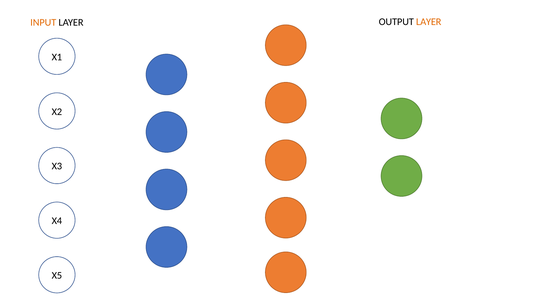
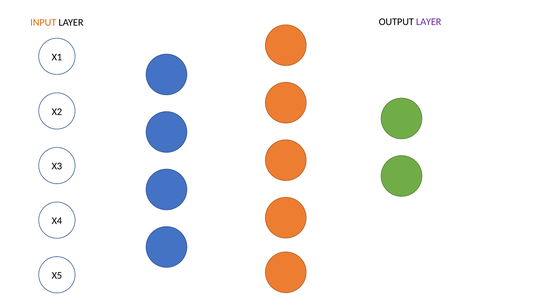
LAYER at (429, 22) colour: orange -> purple
